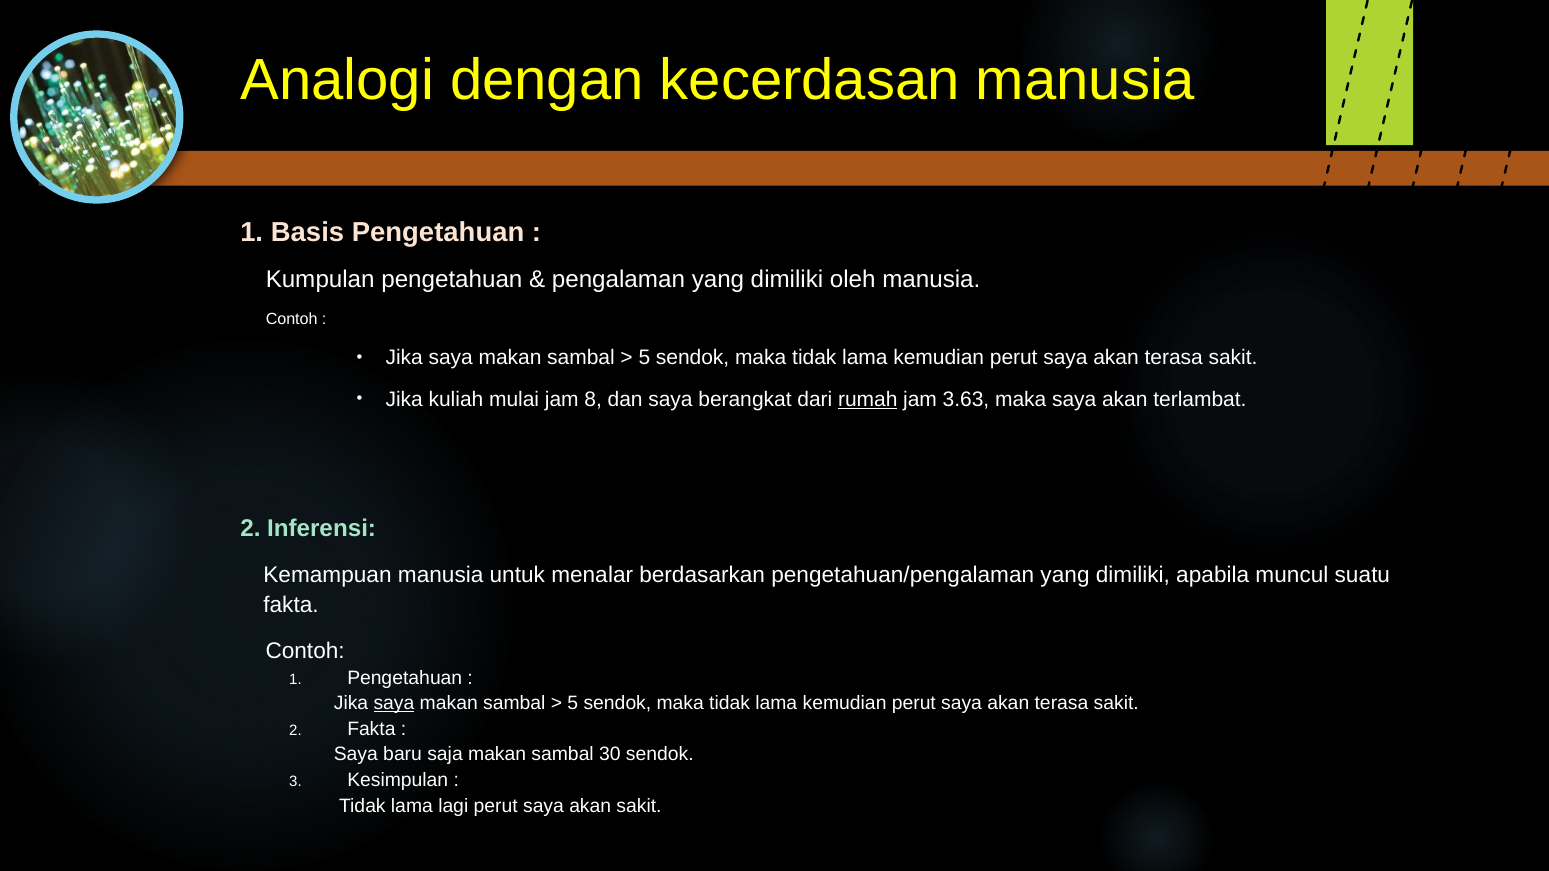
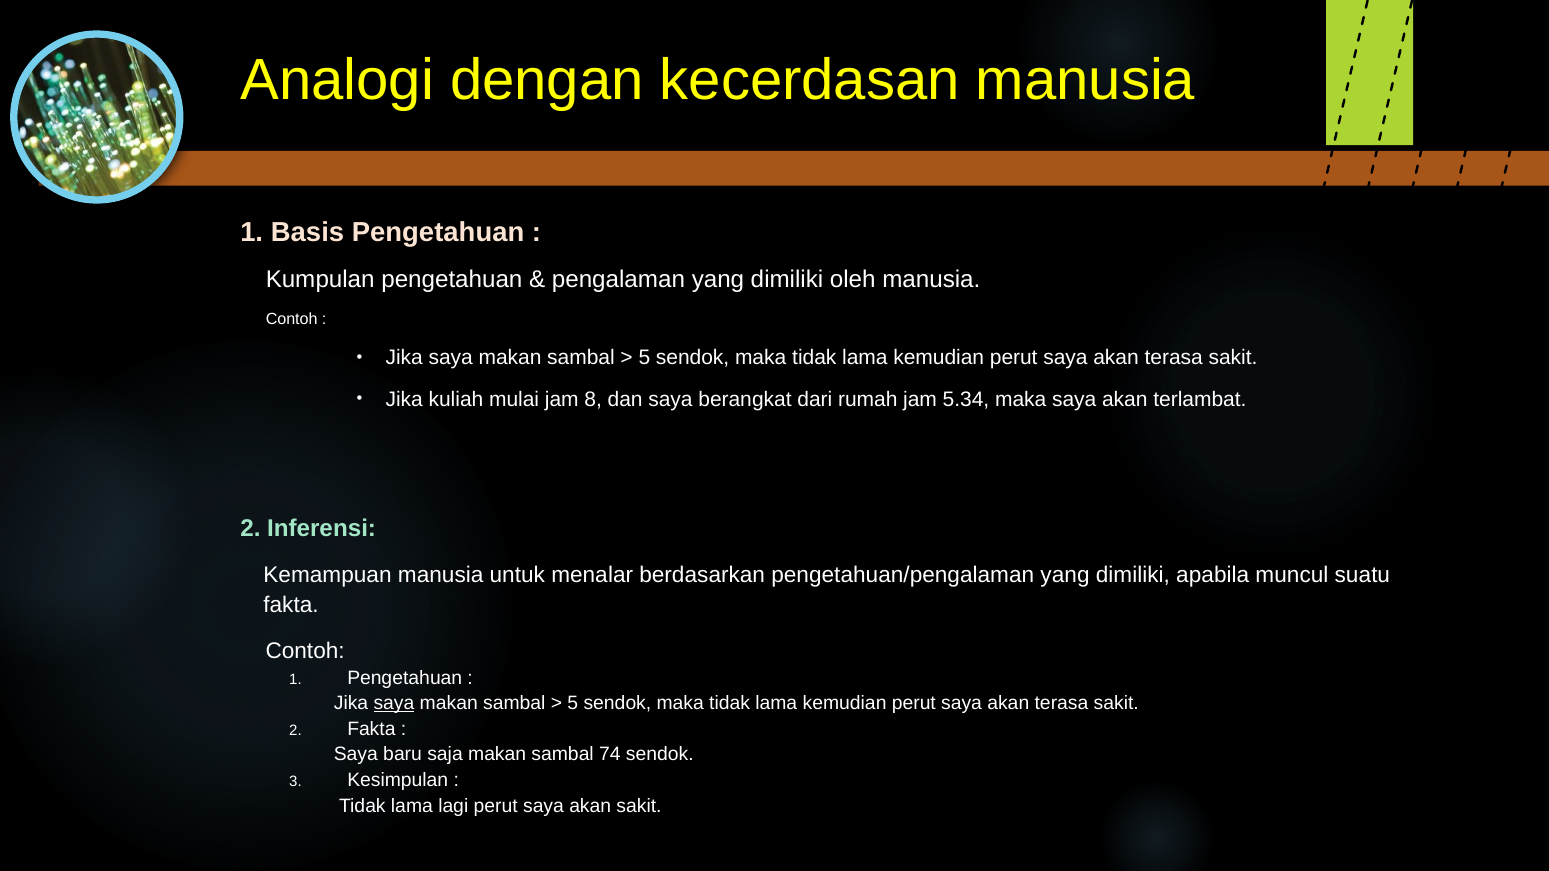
rumah underline: present -> none
3.63: 3.63 -> 5.34
30: 30 -> 74
